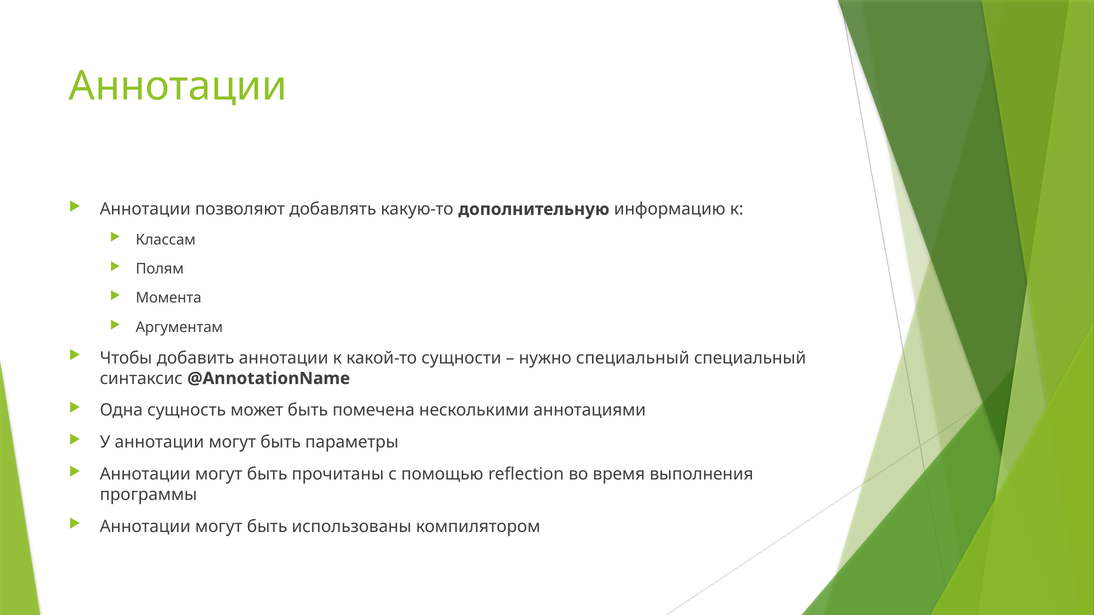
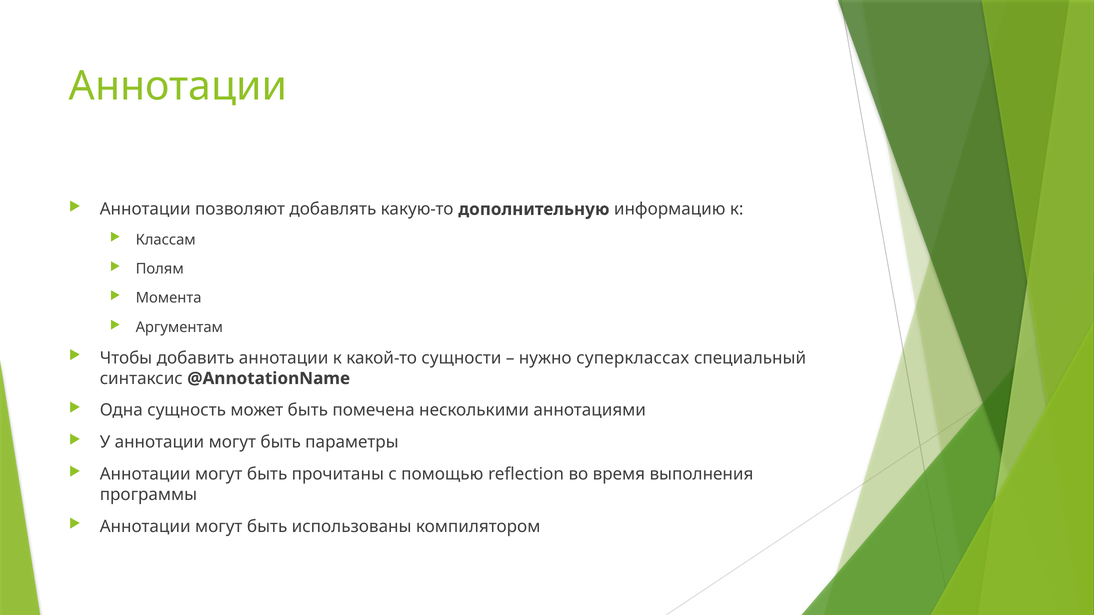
нужно специальный: специальный -> суперклассах
